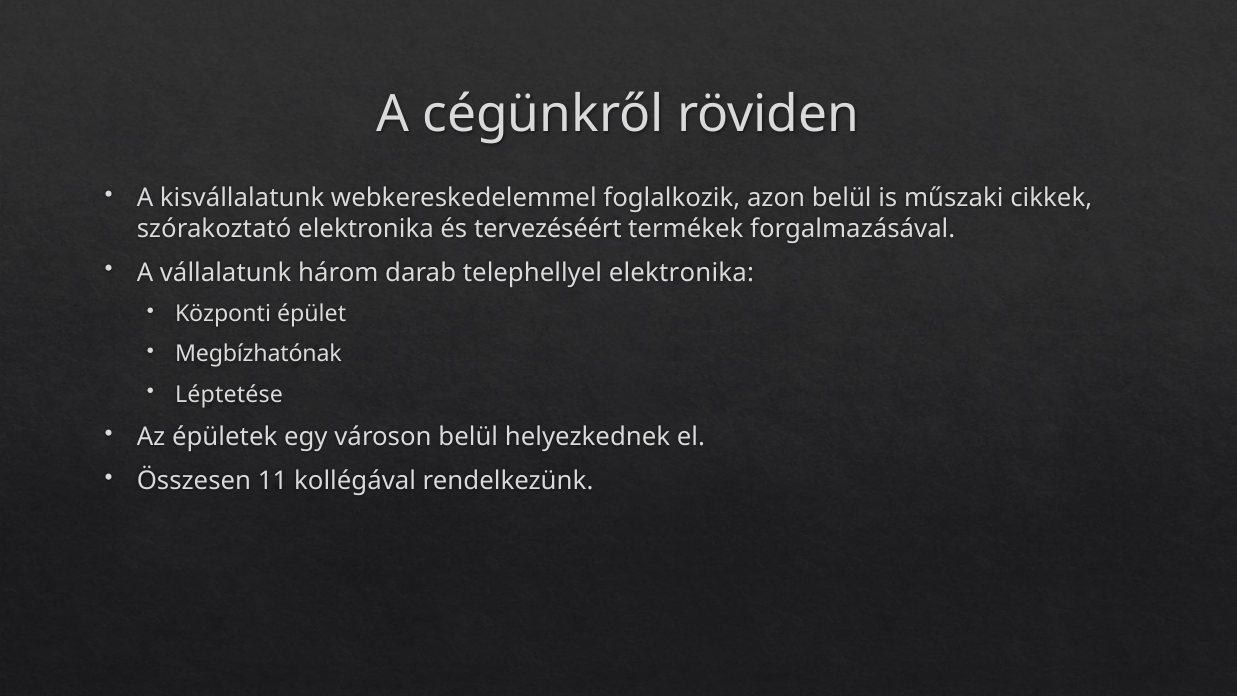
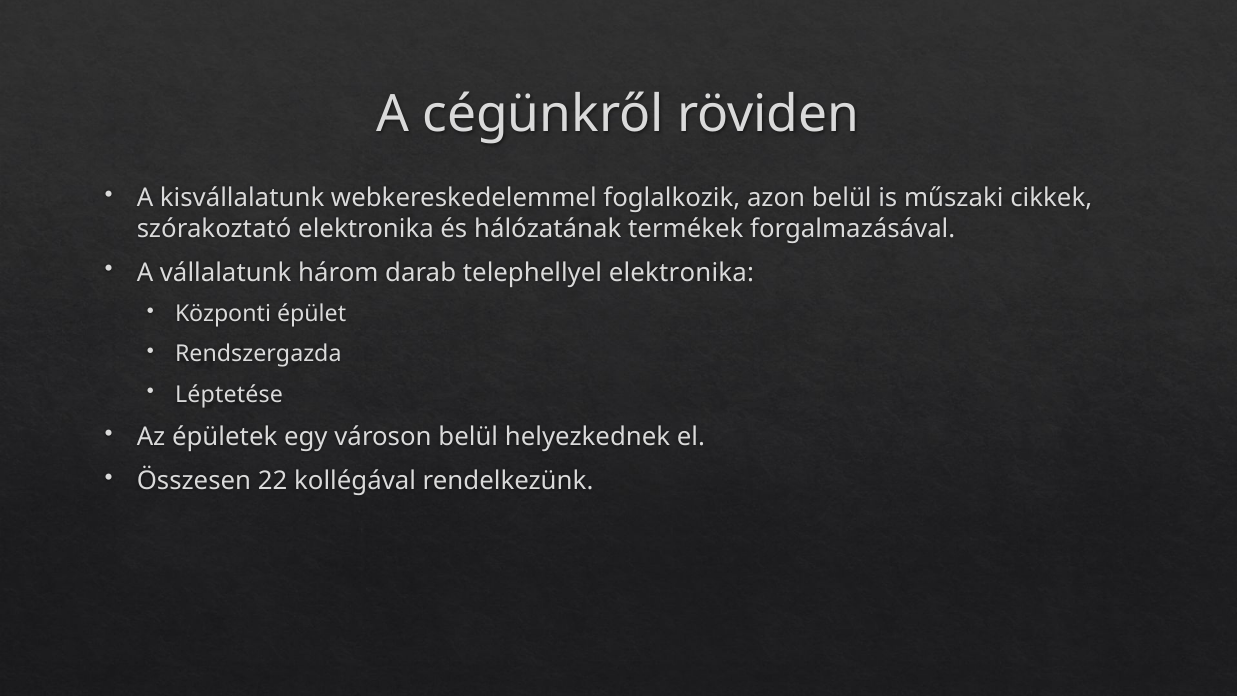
tervezéséért: tervezéséért -> hálózatának
Megbízhatónak: Megbízhatónak -> Rendszergazda
11: 11 -> 22
